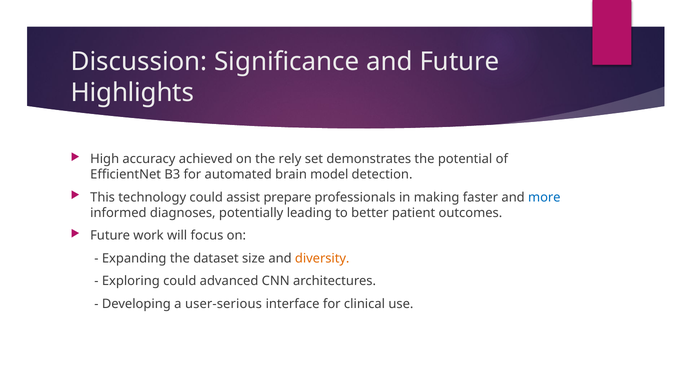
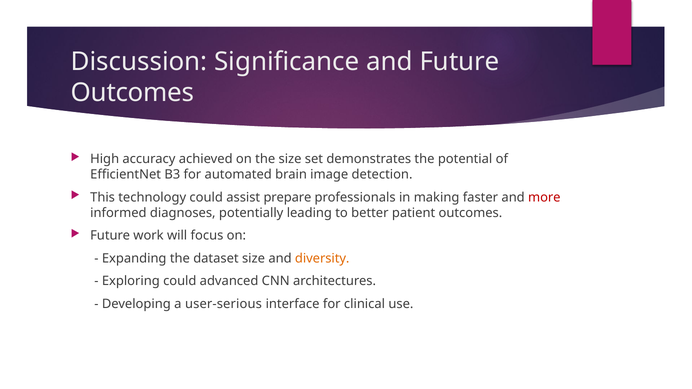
Highlights at (132, 93): Highlights -> Outcomes
the rely: rely -> size
model: model -> image
more colour: blue -> red
